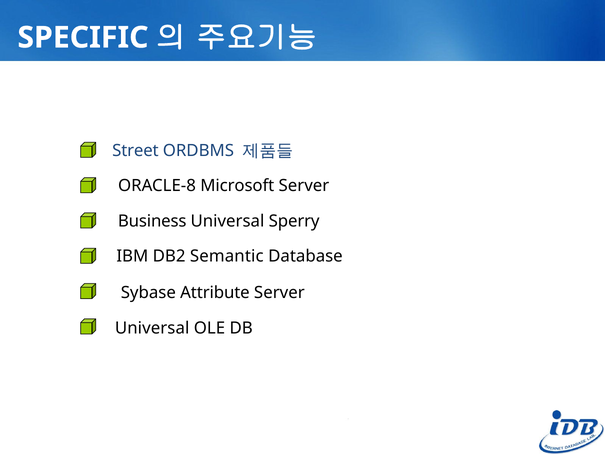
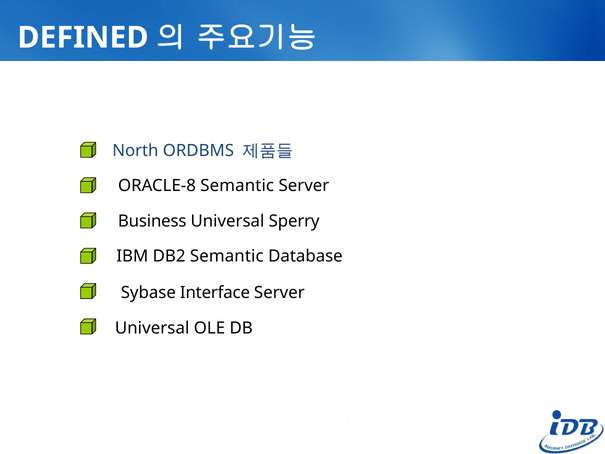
SPECIFIC: SPECIFIC -> DEFINED
Street: Street -> North
ORACLE-8 Microsoft: Microsoft -> Semantic
Attribute: Attribute -> Interface
